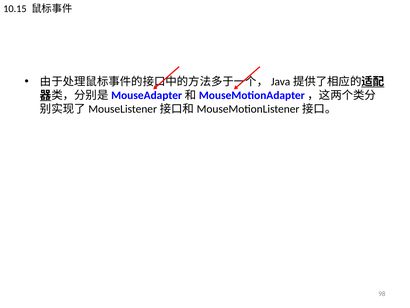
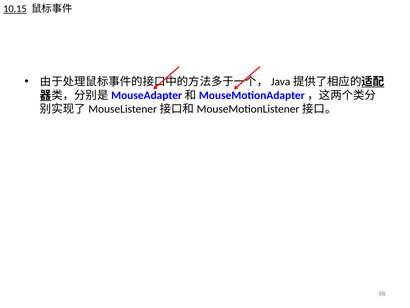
10.15 underline: none -> present
